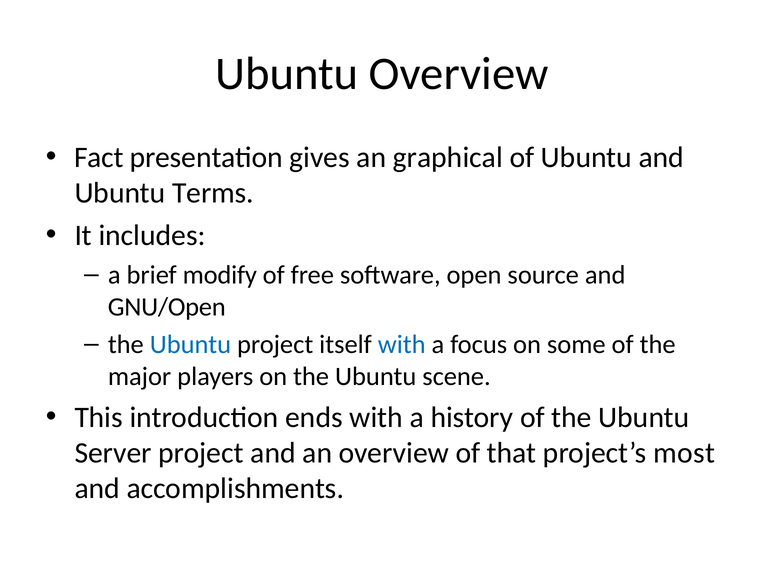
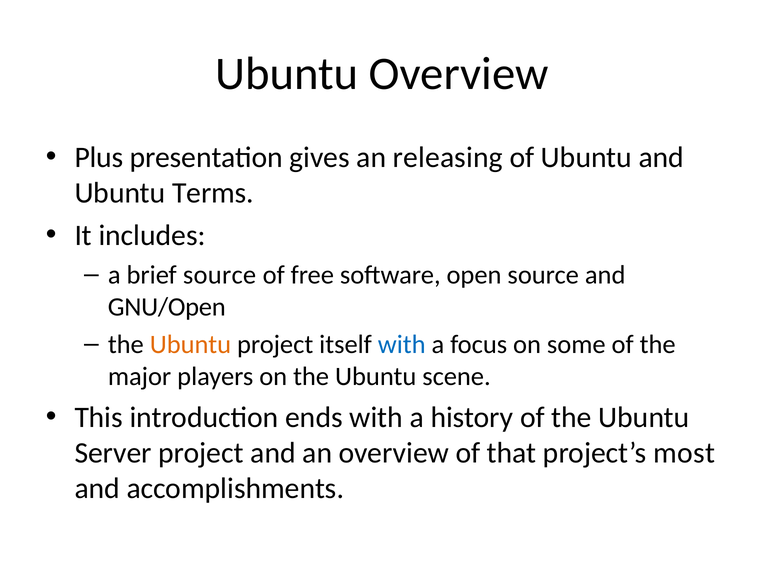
Fact: Fact -> Plus
graphical: graphical -> releasing
brief modify: modify -> source
Ubuntu at (190, 345) colour: blue -> orange
